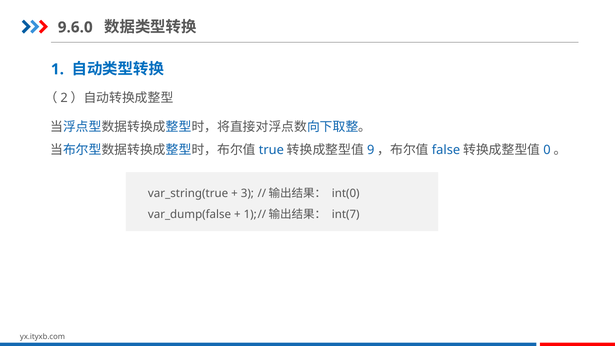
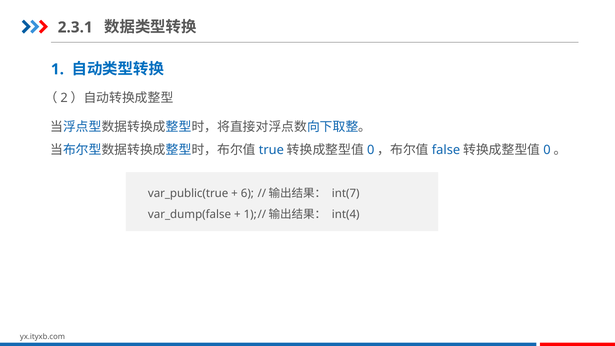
9.6.0: 9.6.0 -> 2.3.1
9 at (371, 150): 9 -> 0
var_string(true: var_string(true -> var_public(true
3: 3 -> 6
int(0: int(0 -> int(7
int(7: int(7 -> int(4
